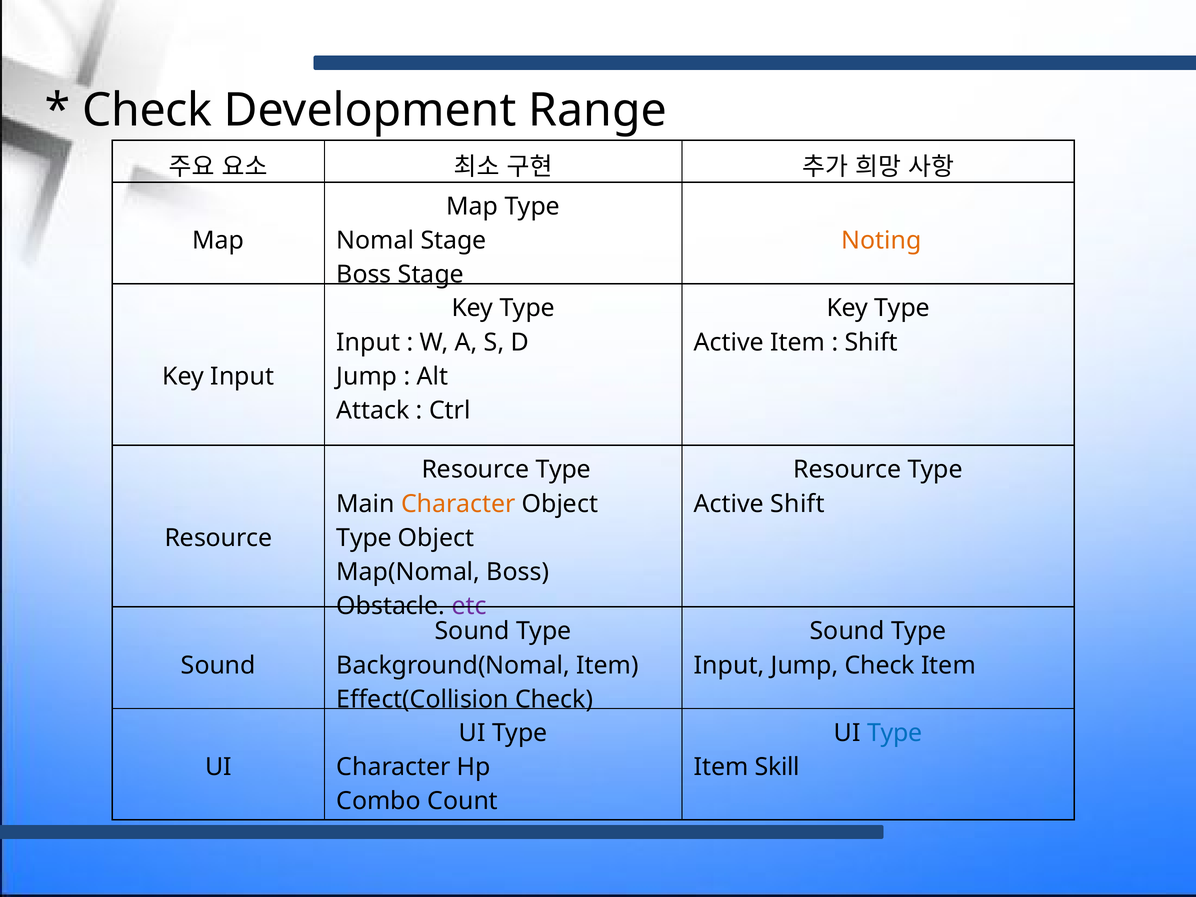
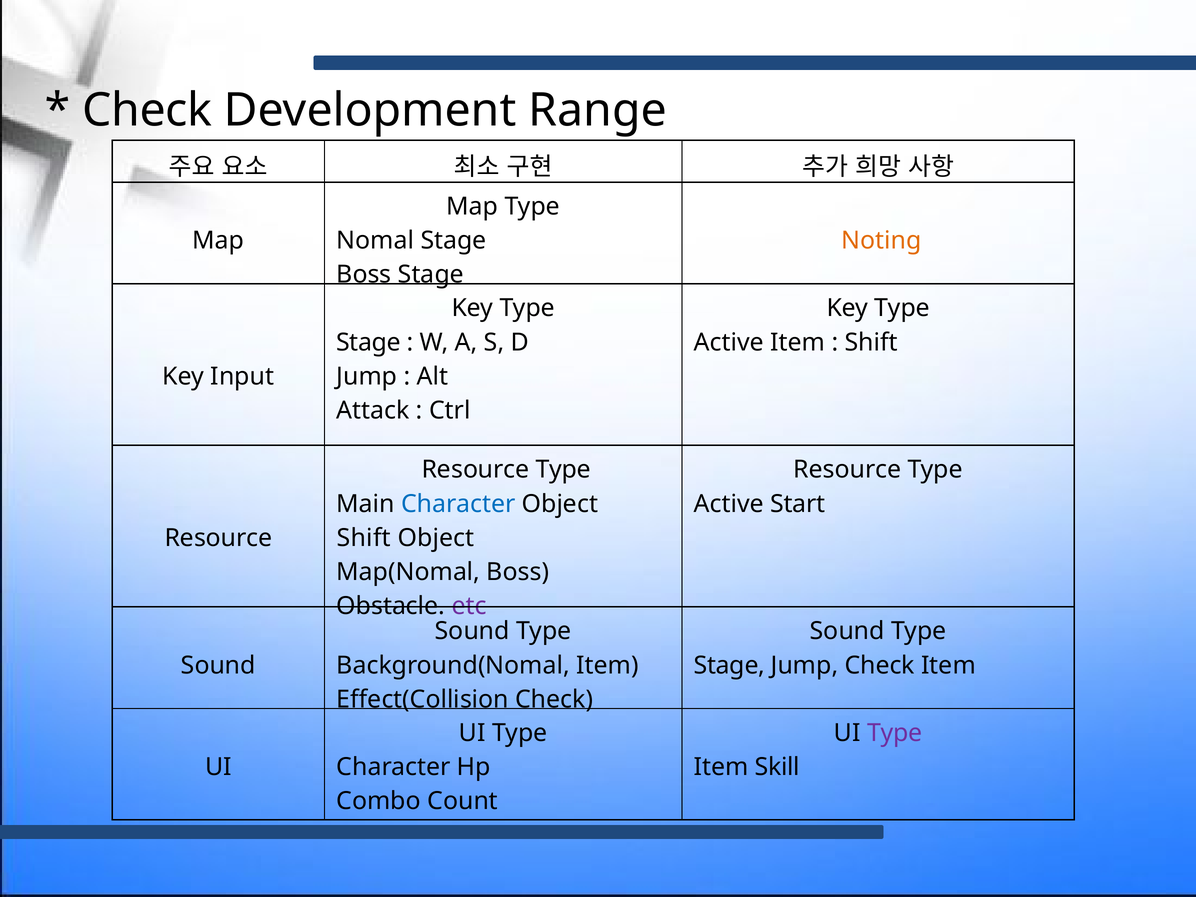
Input at (368, 342): Input -> Stage
Character at (458, 504) colour: orange -> blue
Active Shift: Shift -> Start
Type at (364, 538): Type -> Shift
Input at (729, 665): Input -> Stage
Type at (895, 733) colour: blue -> purple
